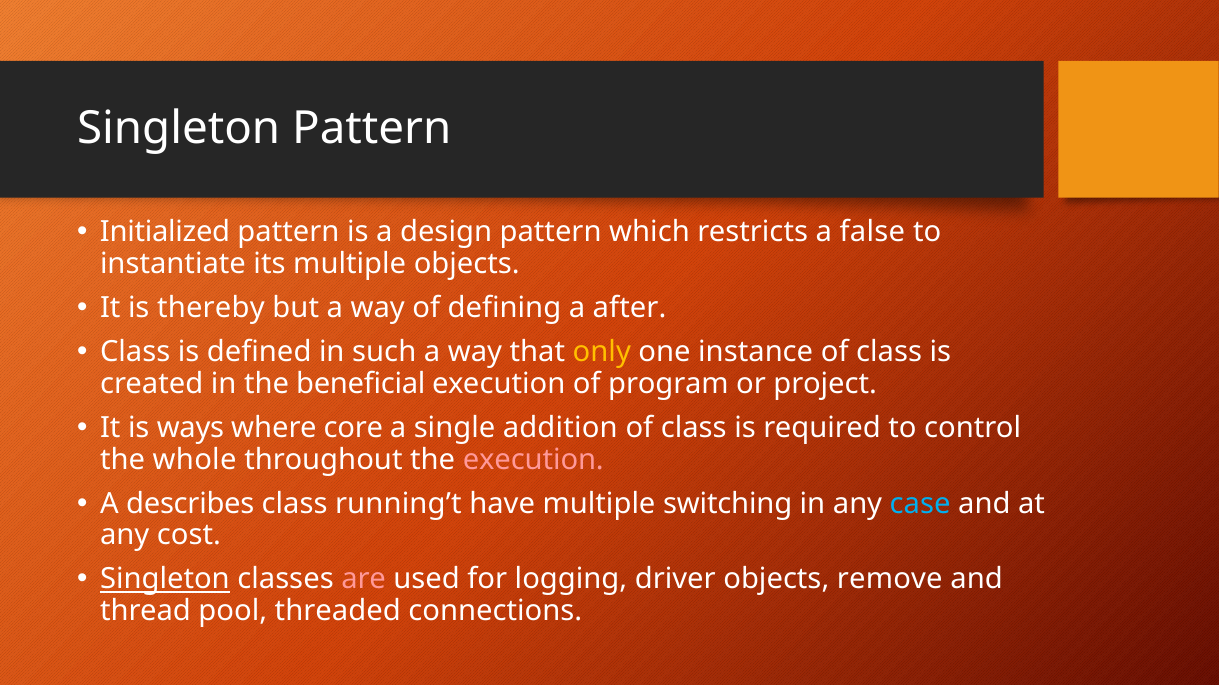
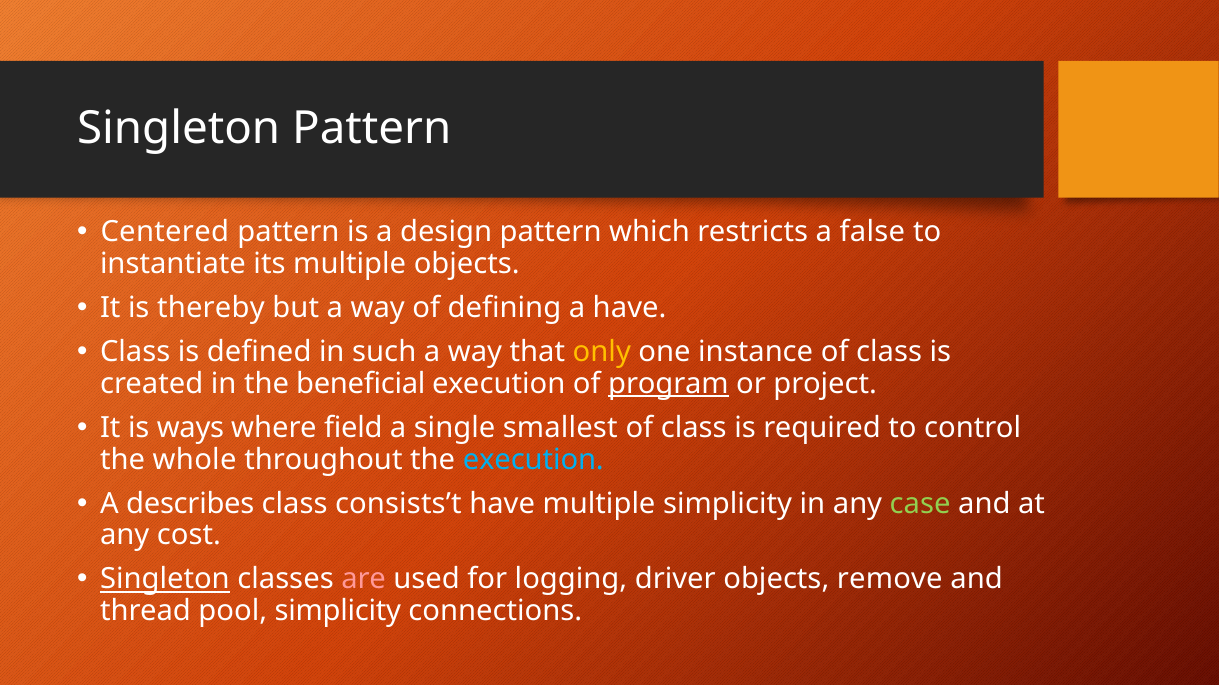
Initialized: Initialized -> Centered
a after: after -> have
program underline: none -> present
core: core -> field
addition: addition -> smallest
execution at (533, 460) colour: pink -> light blue
running’t: running’t -> consists’t
multiple switching: switching -> simplicity
case colour: light blue -> light green
pool threaded: threaded -> simplicity
